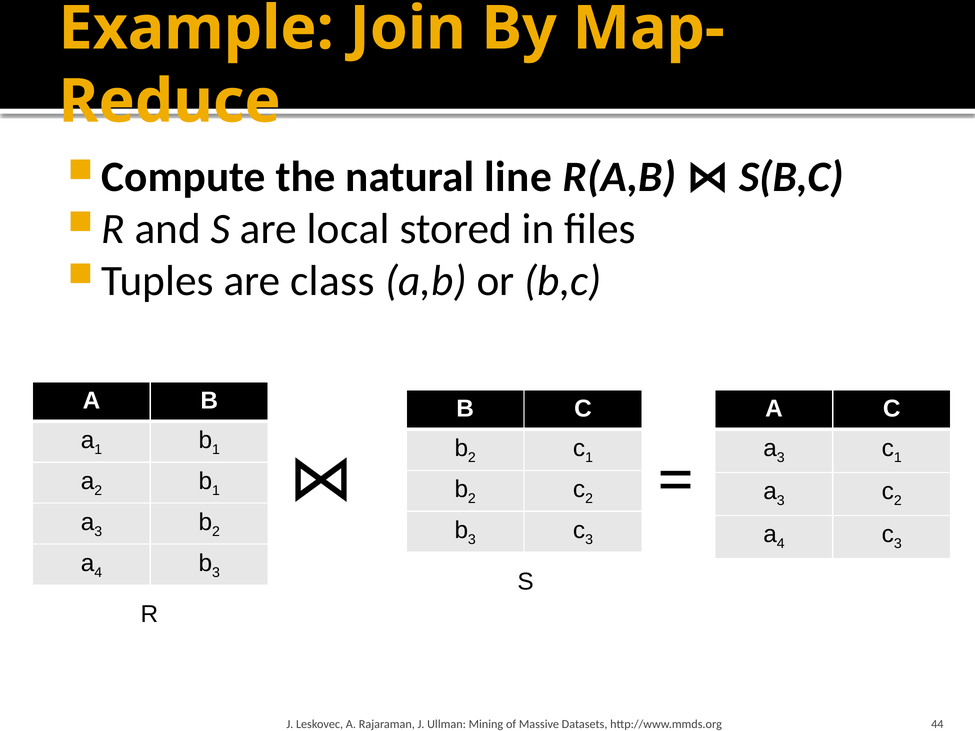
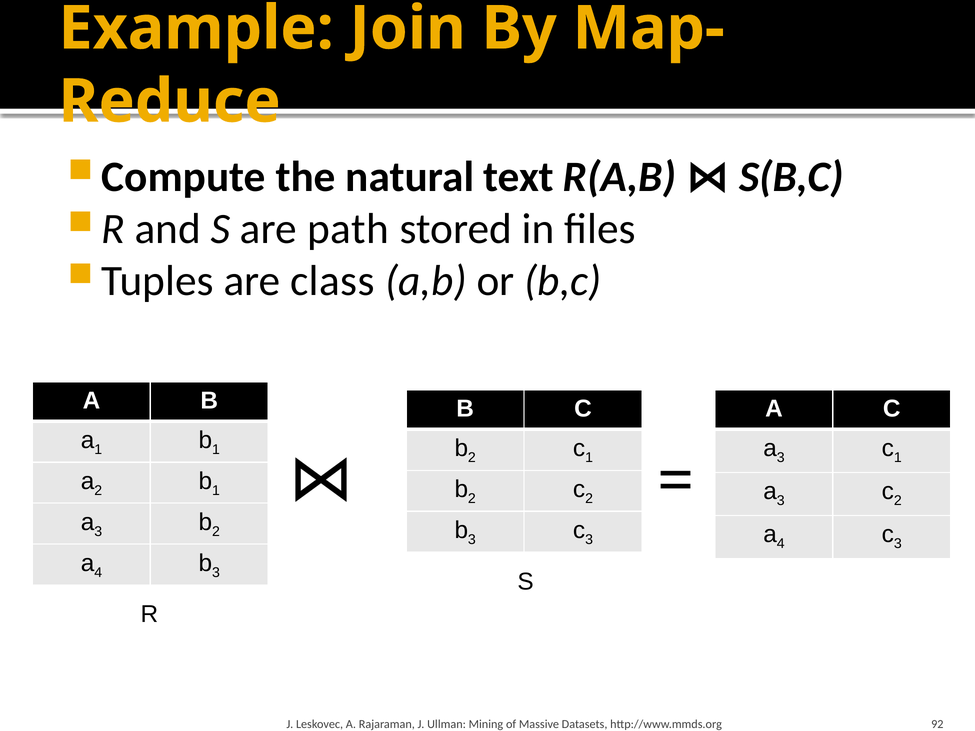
line: line -> text
local: local -> path
44: 44 -> 92
